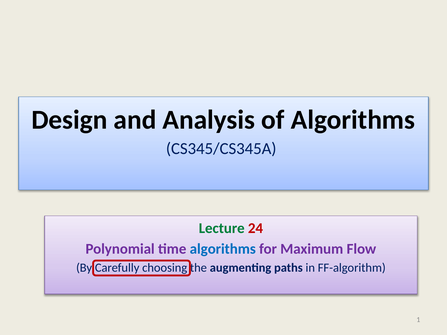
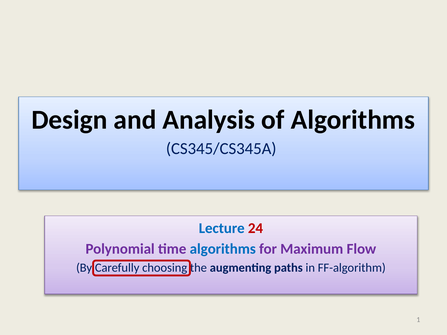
Lecture colour: green -> blue
